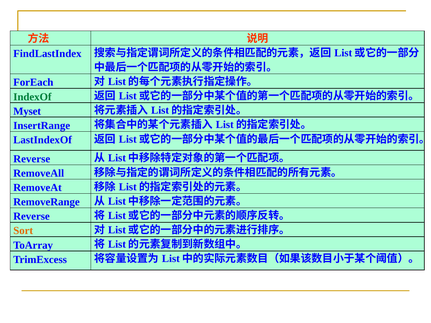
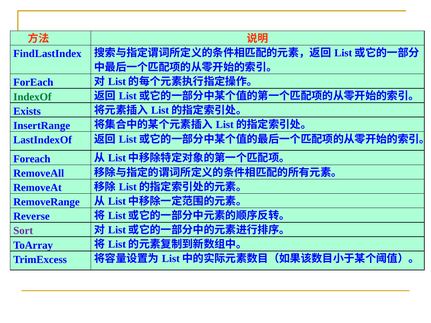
Myset: Myset -> Exists
Reverse at (32, 159): Reverse -> Foreach
Sort colour: orange -> purple
